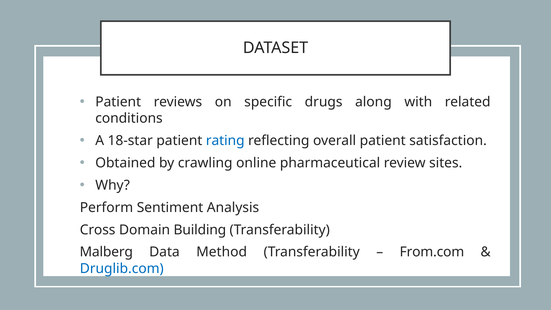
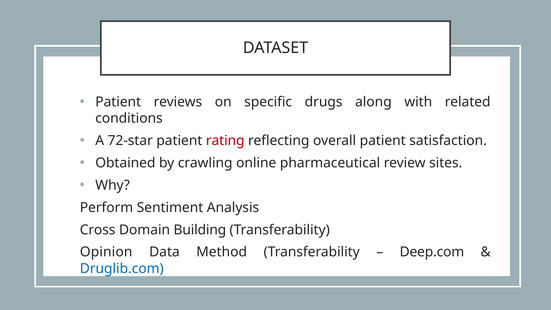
18-star: 18-star -> 72-star
rating colour: blue -> red
Malberg: Malberg -> Opinion
From.com: From.com -> Deep.com
